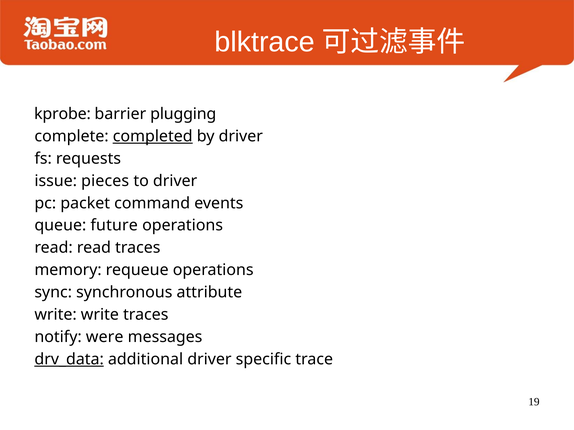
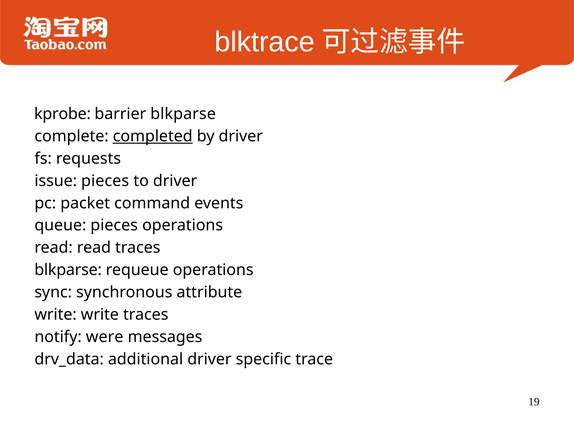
barrier plugging: plugging -> blkparse
queue future: future -> pieces
memory at (68, 270): memory -> blkparse
drv_data underline: present -> none
